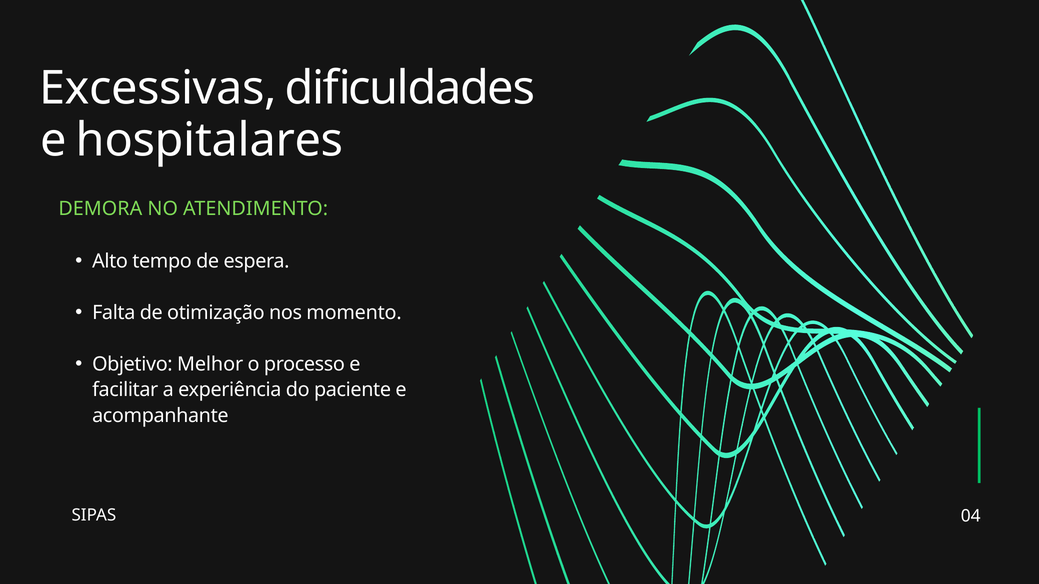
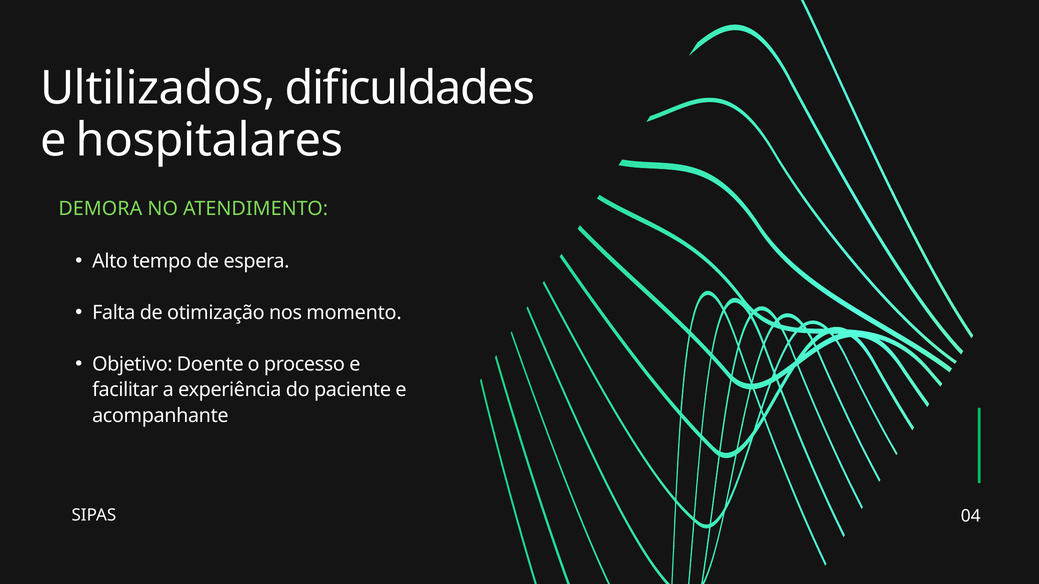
Excessivas: Excessivas -> Ultilizados
Melhor: Melhor -> Doente
